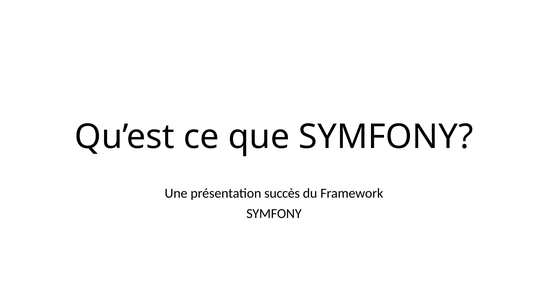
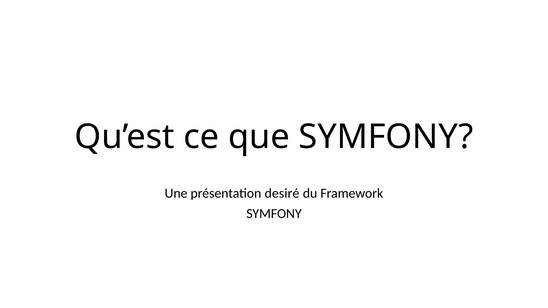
succès: succès -> desiré
